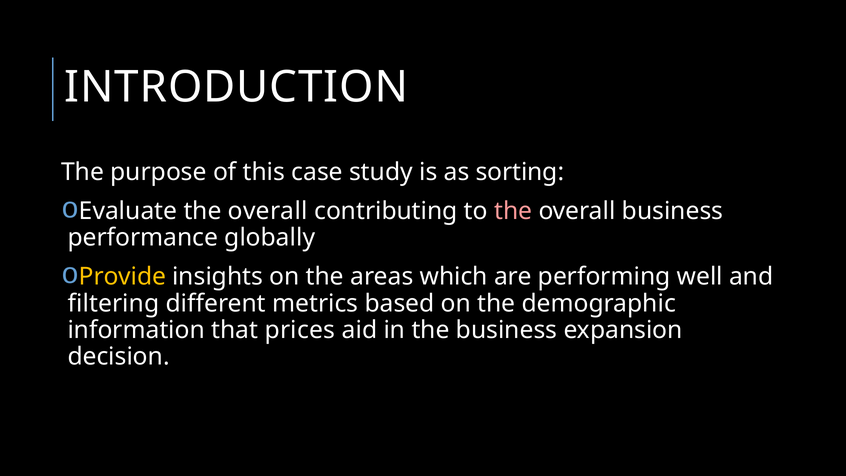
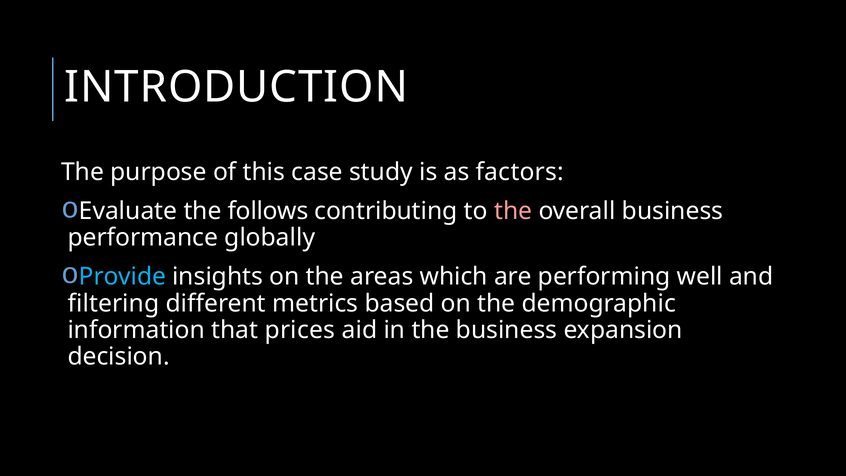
sorting: sorting -> factors
Evaluate the overall: overall -> follows
Provide colour: yellow -> light blue
